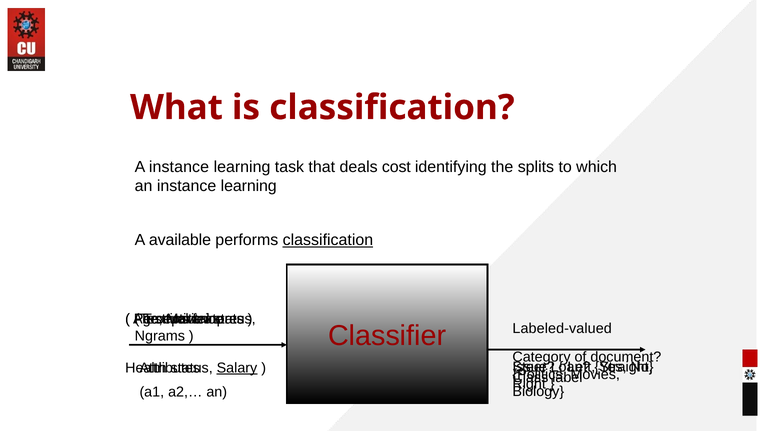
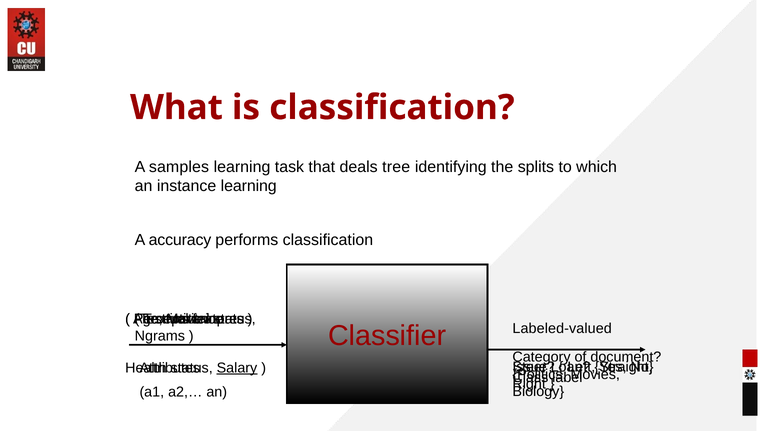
A instance: instance -> samples
cost: cost -> tree
available: available -> accuracy
classification at (328, 240) underline: present -> none
